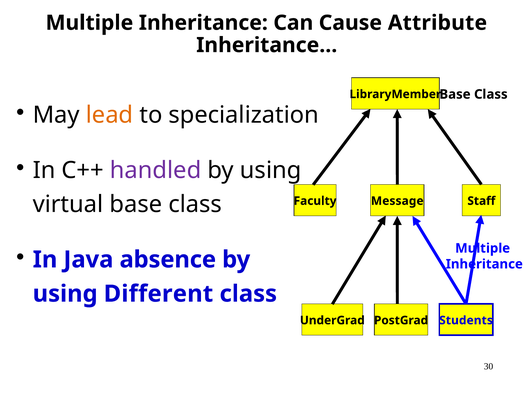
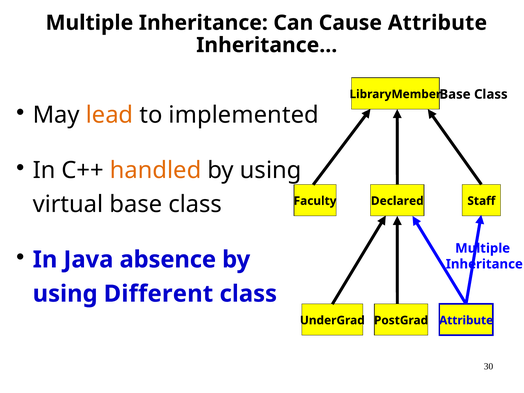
specialization: specialization -> implemented
handled colour: purple -> orange
Message: Message -> Declared
Students at (466, 320): Students -> Attribute
